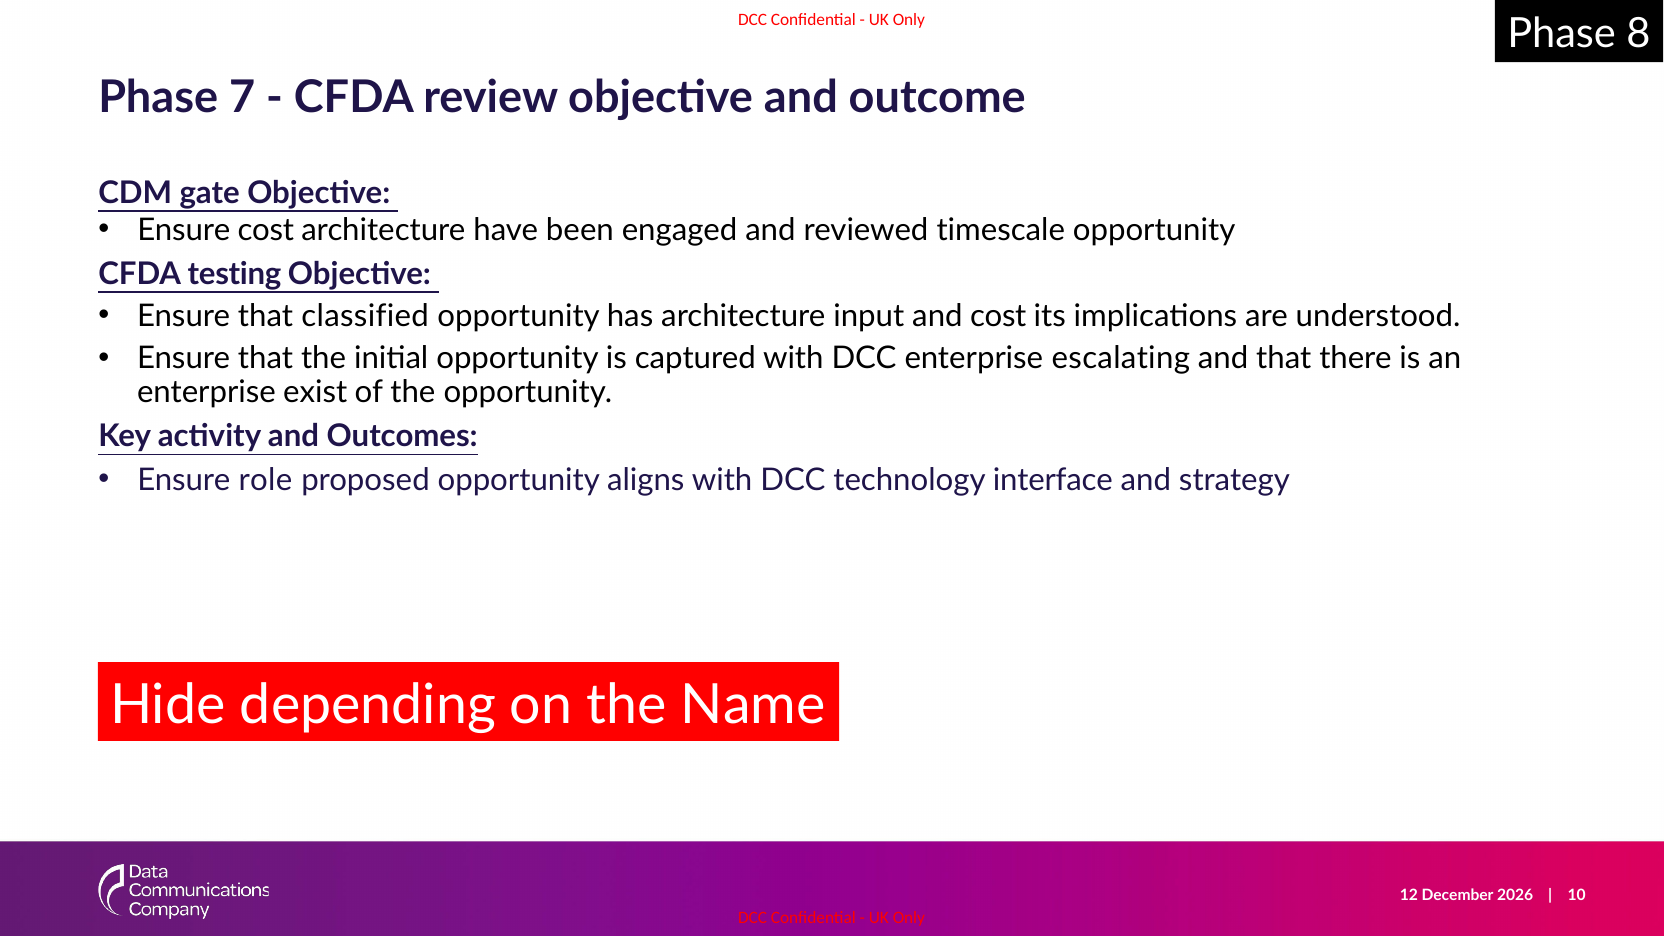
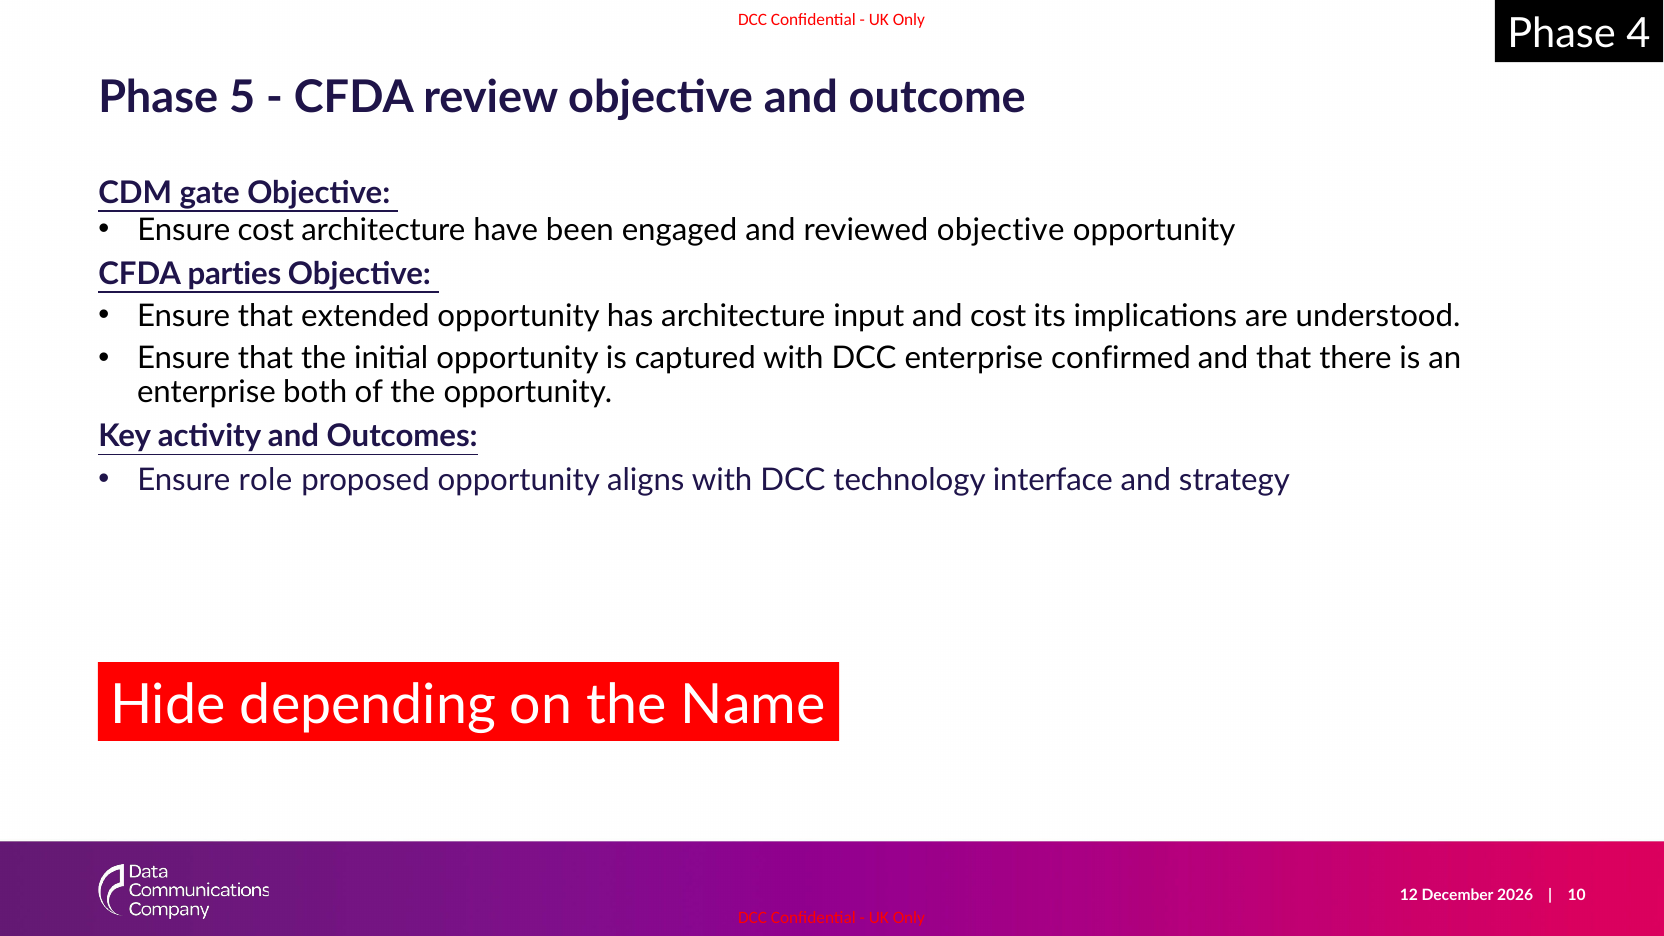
8: 8 -> 4
7: 7 -> 5
reviewed timescale: timescale -> objective
testing: testing -> parties
classified: classified -> extended
escalating: escalating -> confirmed
exist: exist -> both
